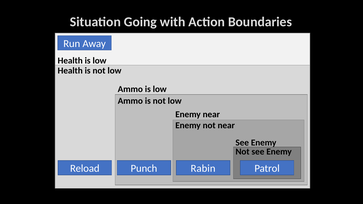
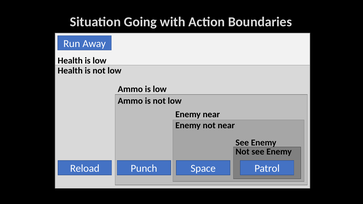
Rabin: Rabin -> Space
